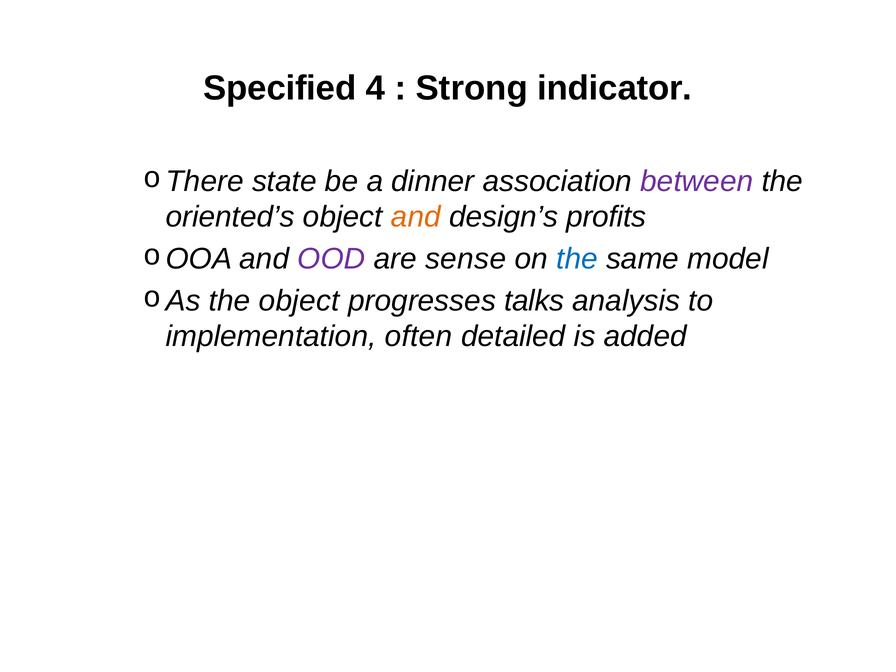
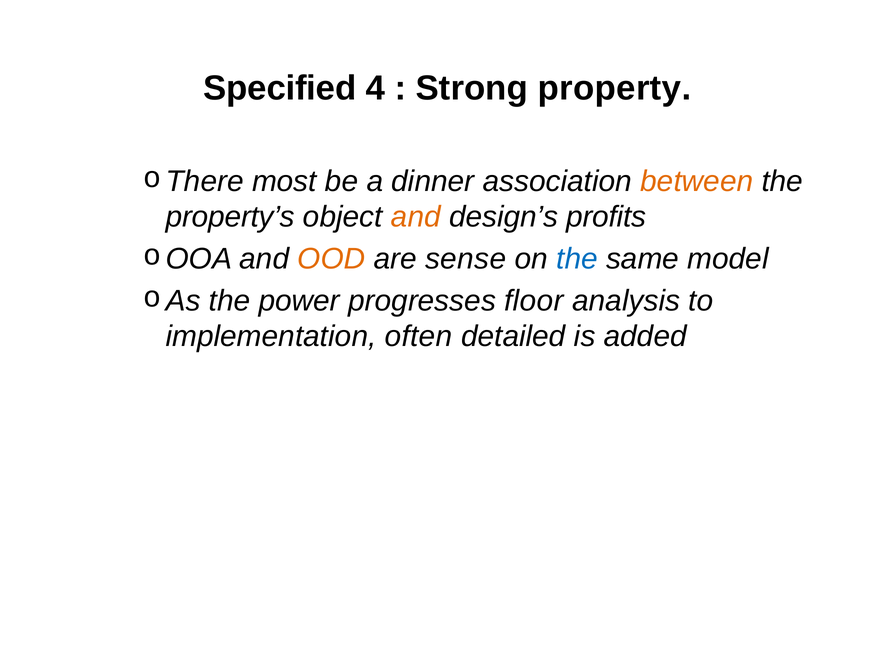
indicator: indicator -> property
state: state -> most
between colour: purple -> orange
oriented’s: oriented’s -> property’s
OOD colour: purple -> orange
the object: object -> power
talks: talks -> floor
